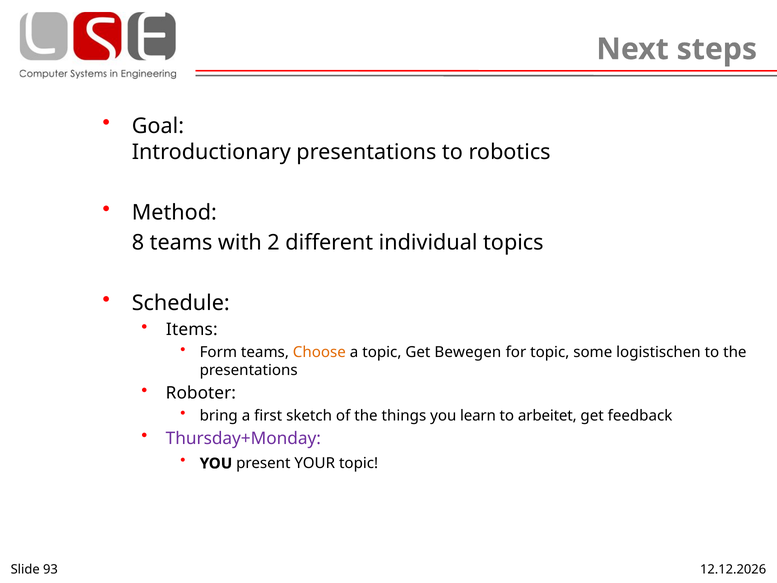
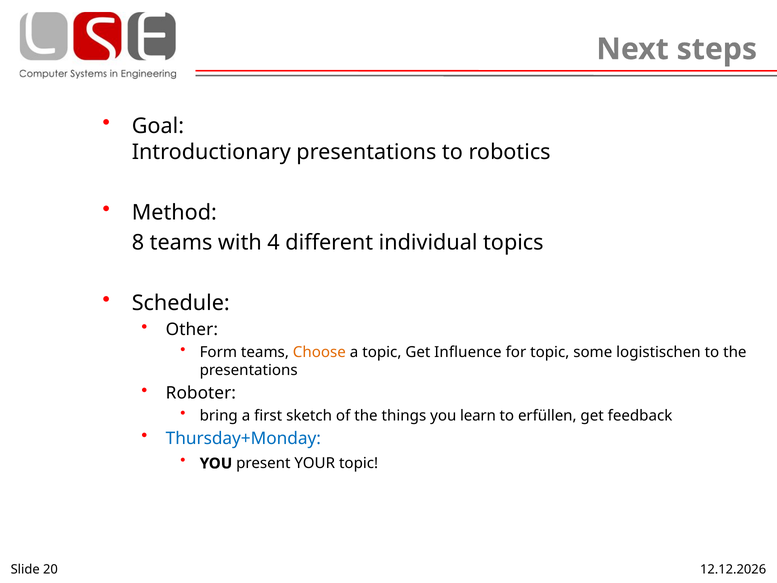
2: 2 -> 4
Items: Items -> Other
Bewegen: Bewegen -> Influence
arbeitet: arbeitet -> erfüllen
Thursday+Monday colour: purple -> blue
93: 93 -> 20
